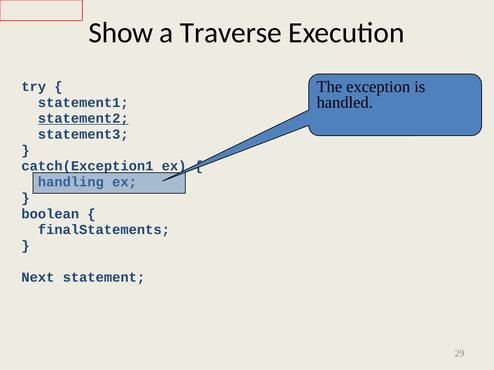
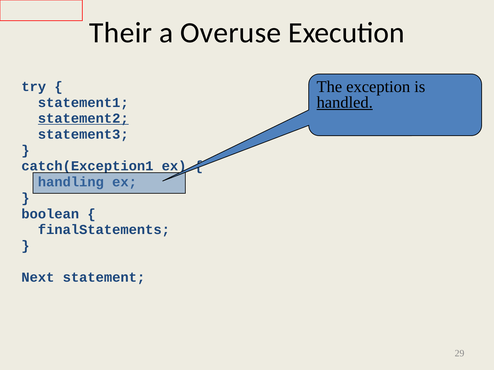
Show: Show -> Their
Traverse: Traverse -> Overuse
handled underline: none -> present
